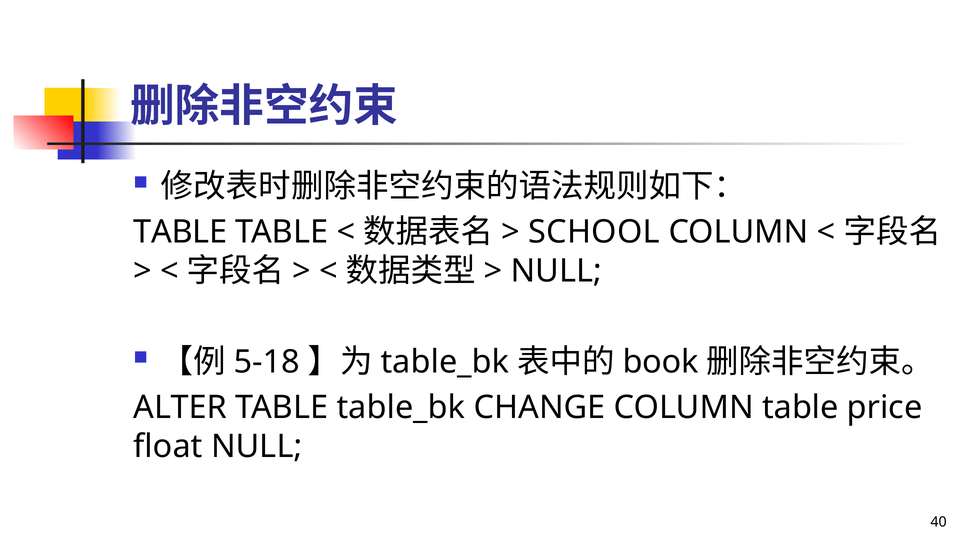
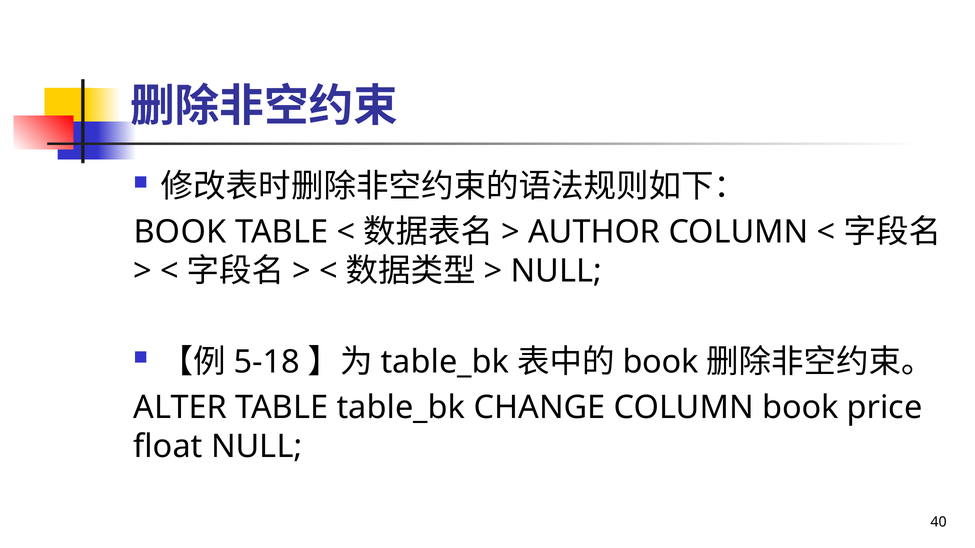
TABLE at (180, 232): TABLE -> BOOK
SCHOOL: SCHOOL -> AUTHOR
COLUMN table: table -> book
